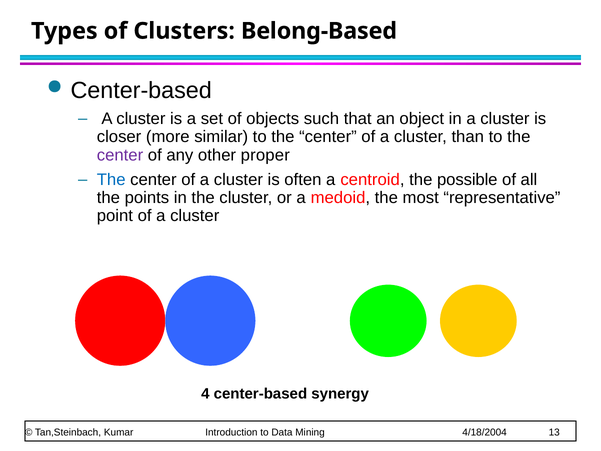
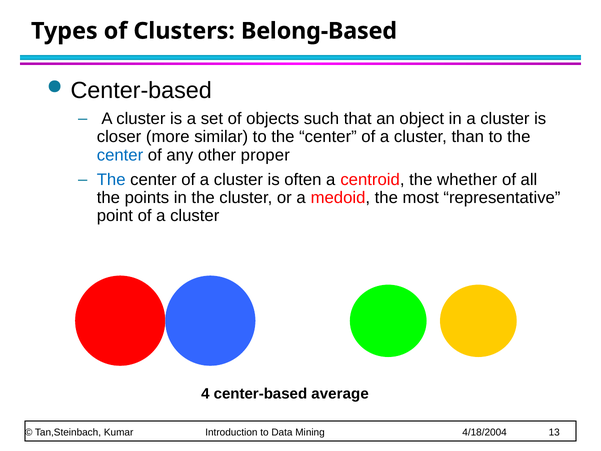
center at (120, 155) colour: purple -> blue
possible: possible -> whether
synergy: synergy -> average
